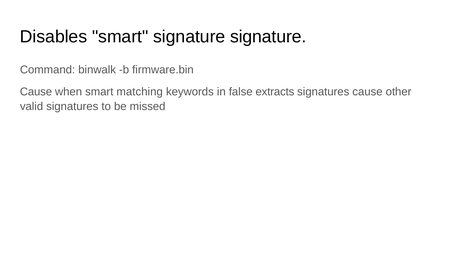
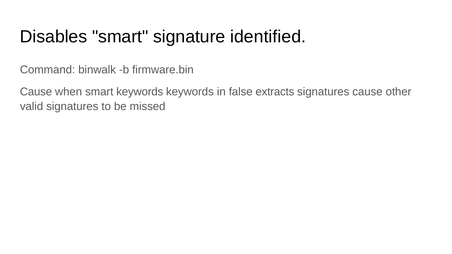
signature signature: signature -> identified
smart matching: matching -> keywords
